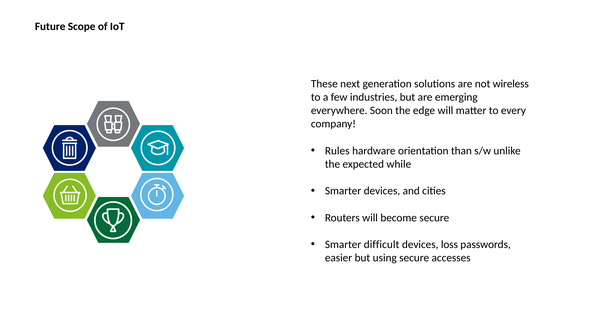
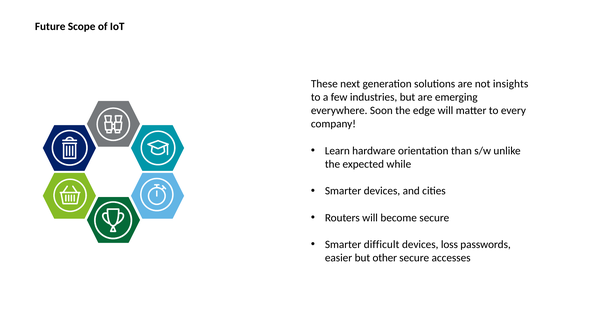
wireless: wireless -> insights
Rules: Rules -> Learn
using: using -> other
